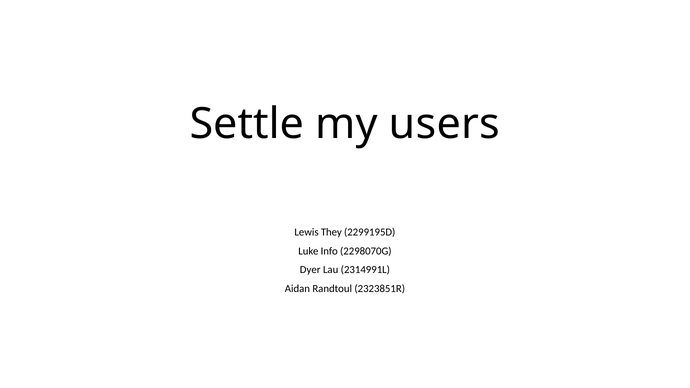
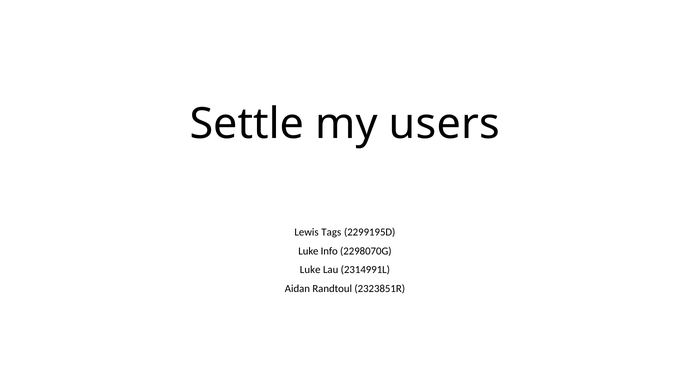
They: They -> Tags
Dyer at (310, 270): Dyer -> Luke
